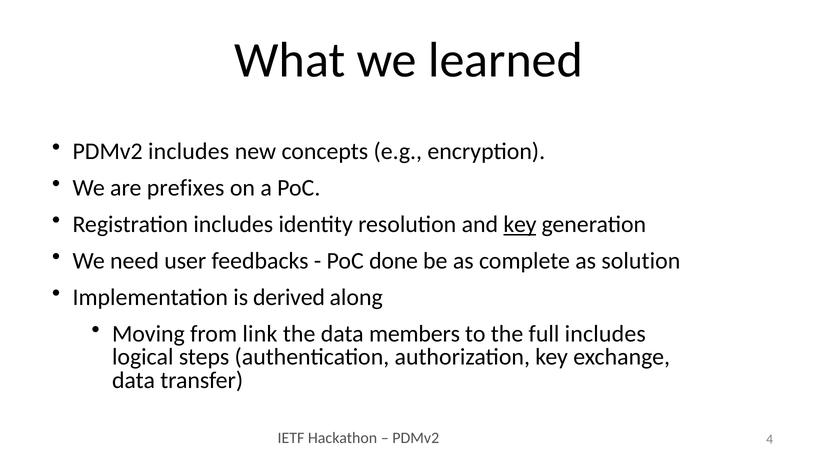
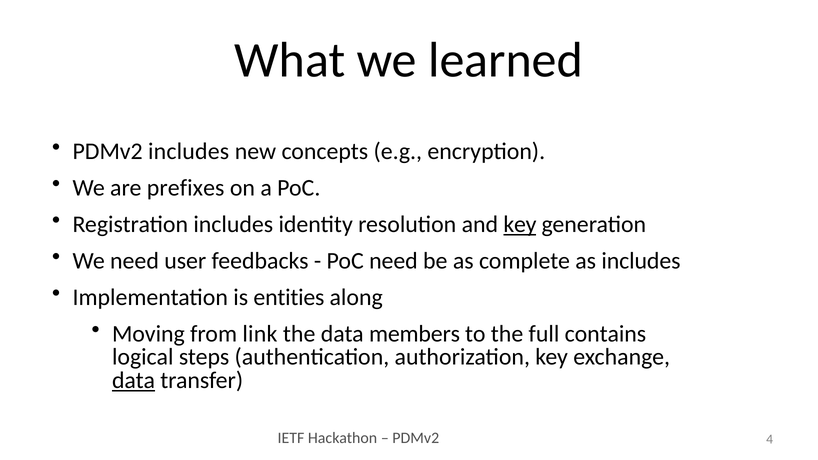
PoC done: done -> need
as solution: solution -> includes
derived: derived -> entities
full includes: includes -> contains
data at (133, 380) underline: none -> present
